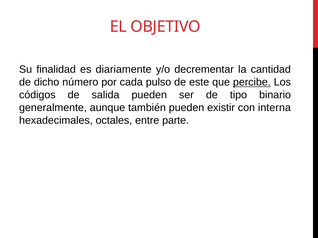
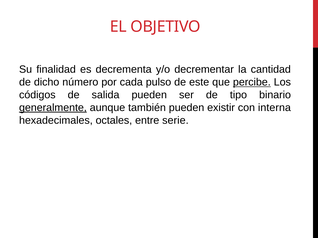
diariamente: diariamente -> decrementa
generalmente underline: none -> present
parte: parte -> serie
